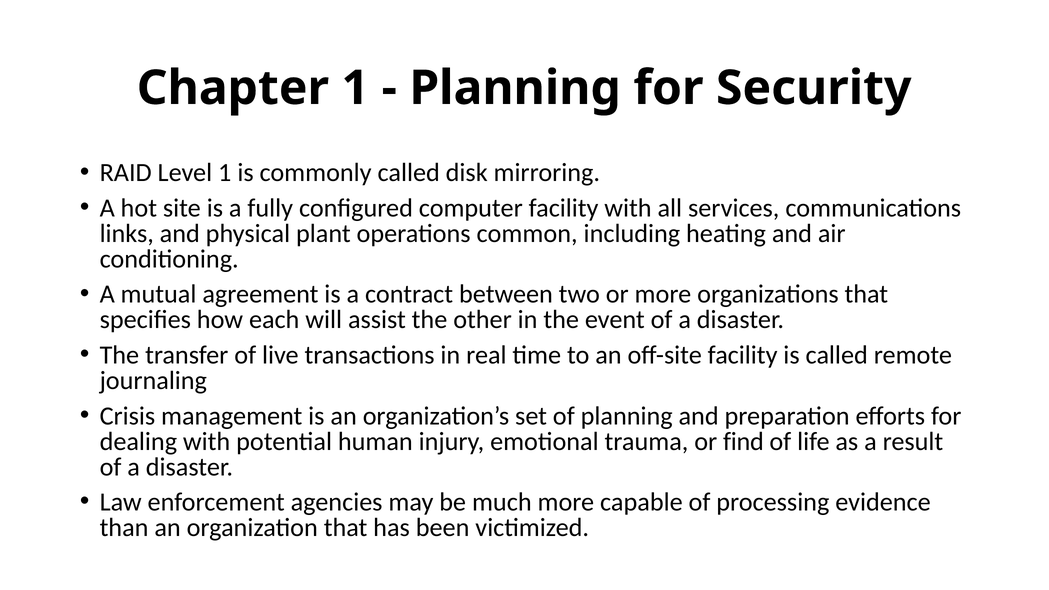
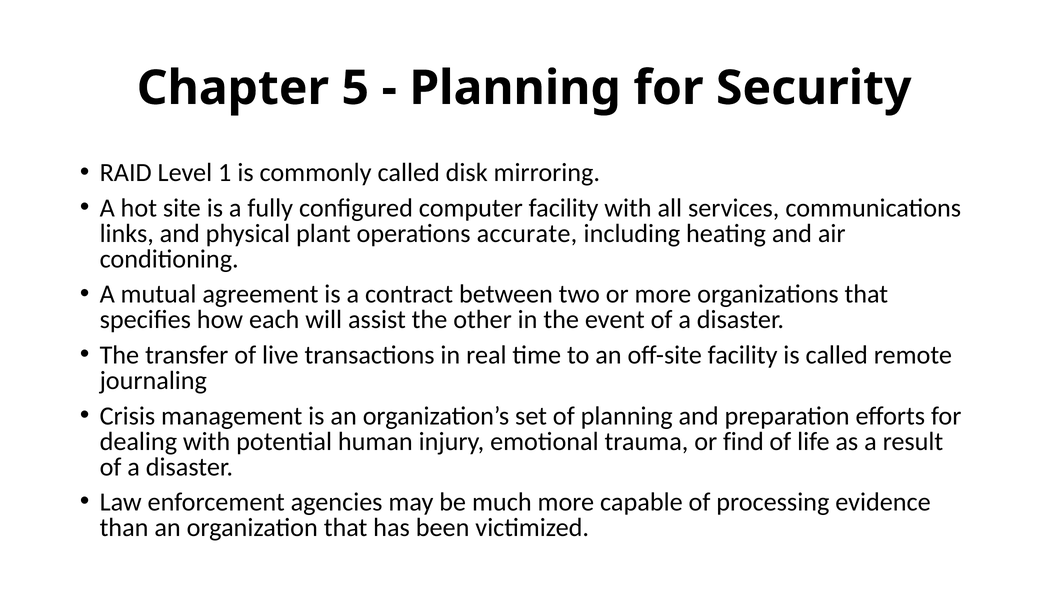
Chapter 1: 1 -> 5
common: common -> accurate
